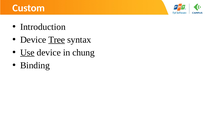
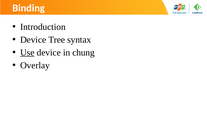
Custom: Custom -> Binding
Tree underline: present -> none
Binding: Binding -> Overlay
